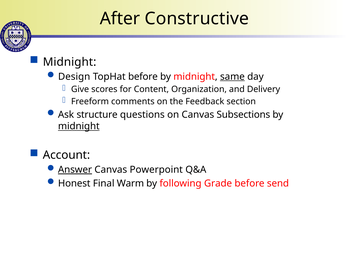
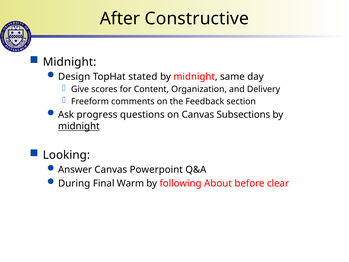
TopHat before: before -> stated
same underline: present -> none
structure: structure -> progress
Account: Account -> Looking
Answer underline: present -> none
Honest: Honest -> During
Grade: Grade -> About
send: send -> clear
